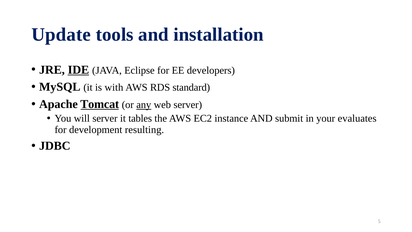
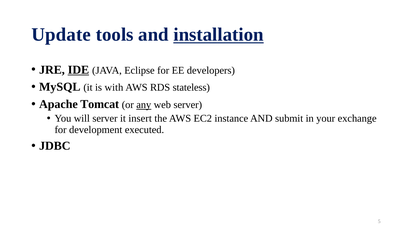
installation underline: none -> present
standard: standard -> stateless
Tomcat underline: present -> none
tables: tables -> insert
evaluates: evaluates -> exchange
resulting: resulting -> executed
